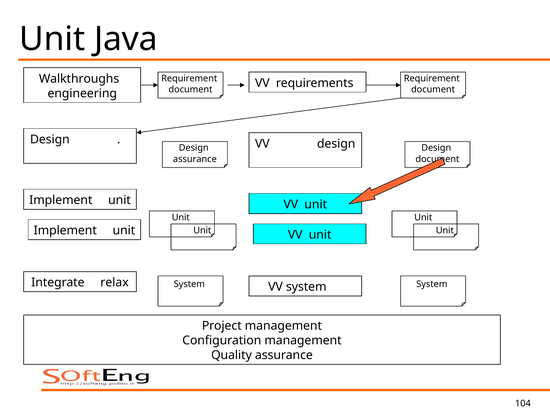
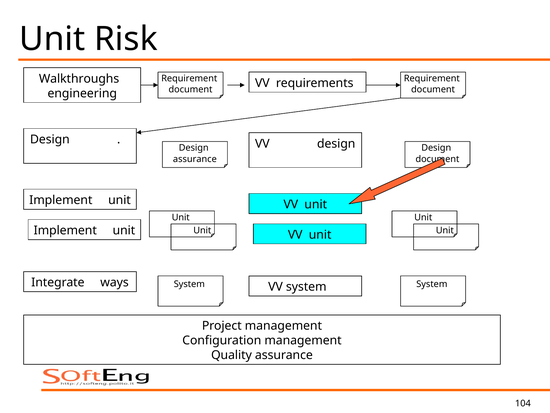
Java: Java -> Risk
relax: relax -> ways
